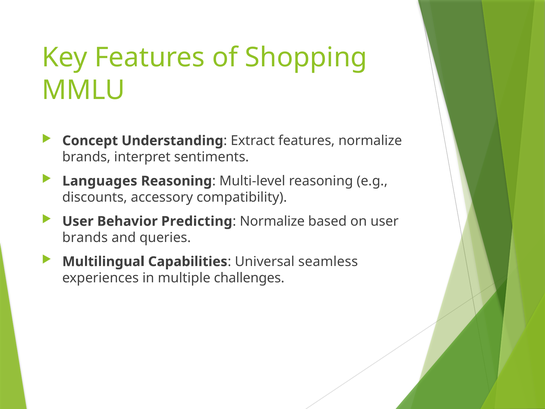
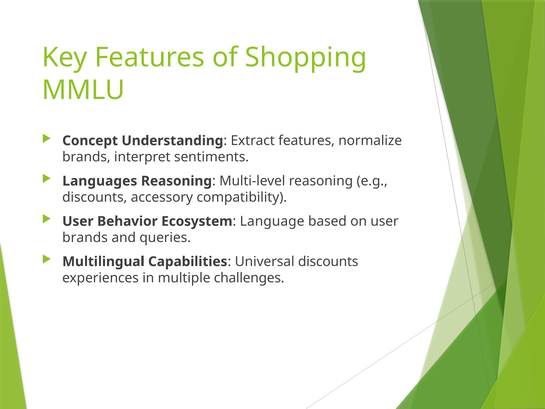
Predicting: Predicting -> Ecosystem
Normalize at (272, 221): Normalize -> Language
Universal seamless: seamless -> discounts
